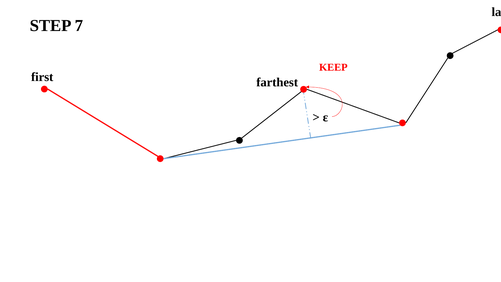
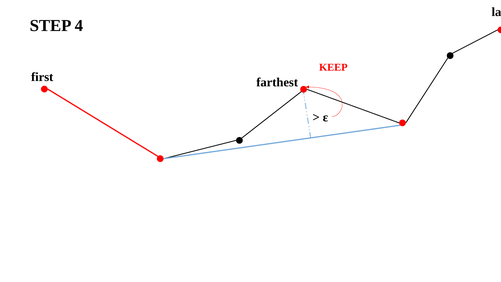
7: 7 -> 4
